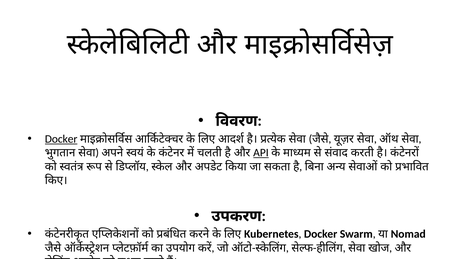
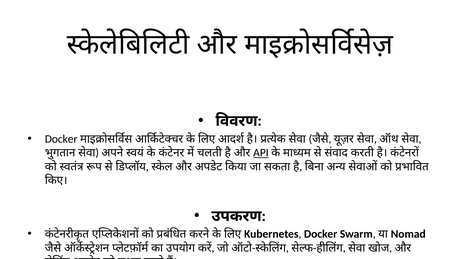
Docker at (61, 139) underline: present -> none
